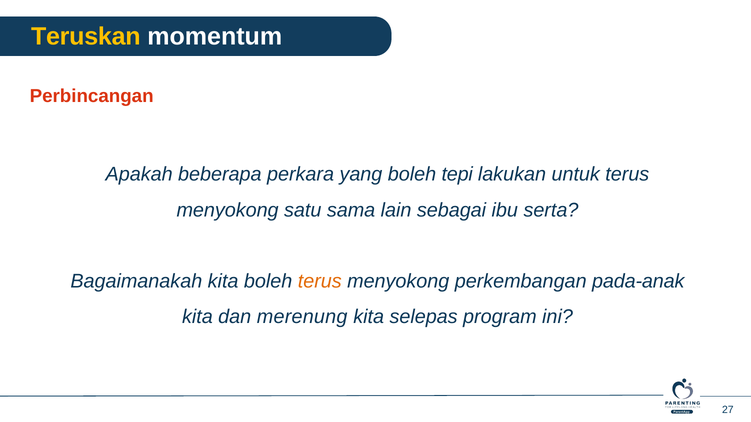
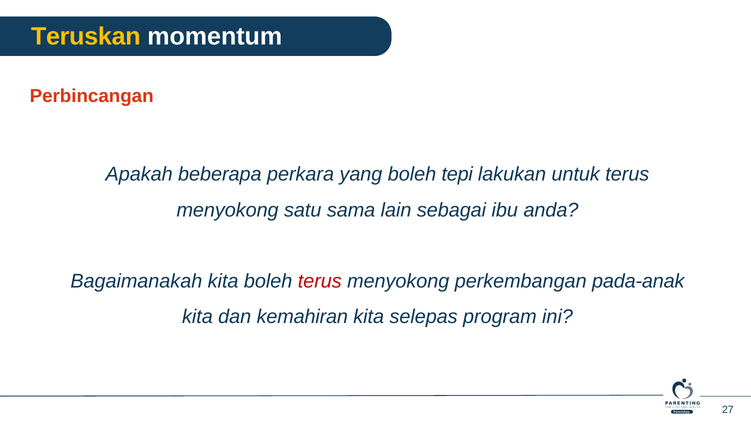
serta: serta -> anda
terus at (320, 282) colour: orange -> red
merenung: merenung -> kemahiran
